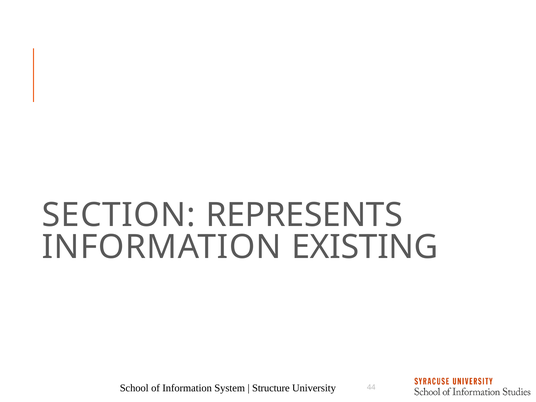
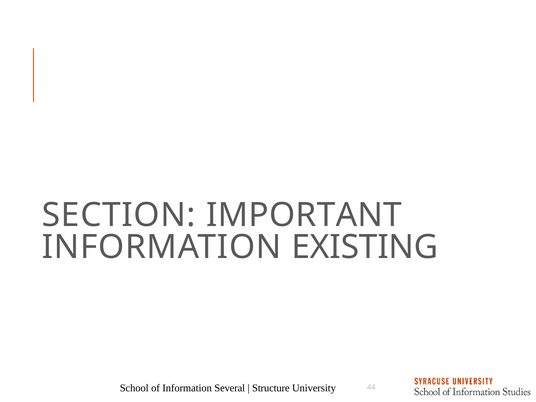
REPRESENTS: REPRESENTS -> IMPORTANT
System: System -> Several
